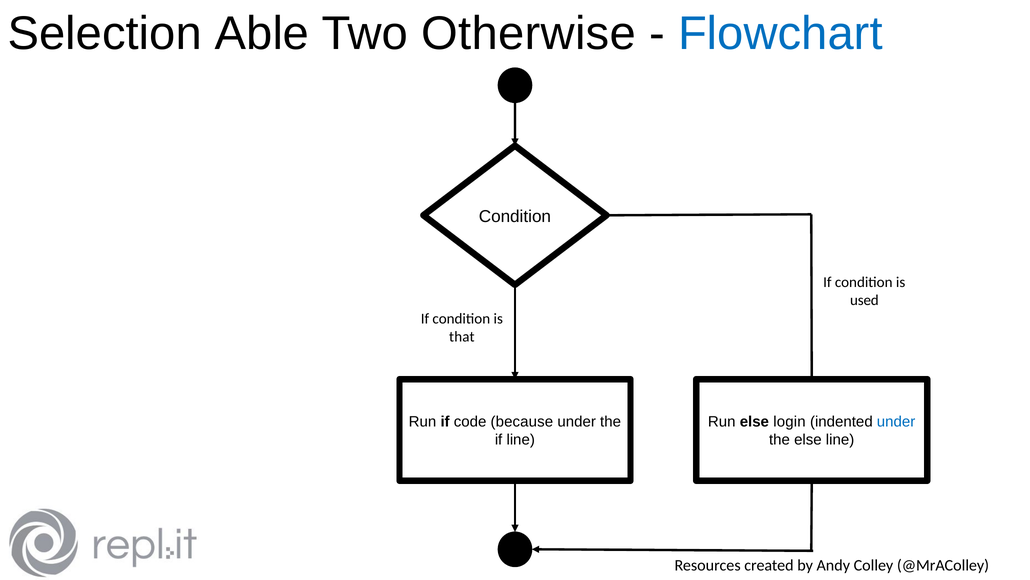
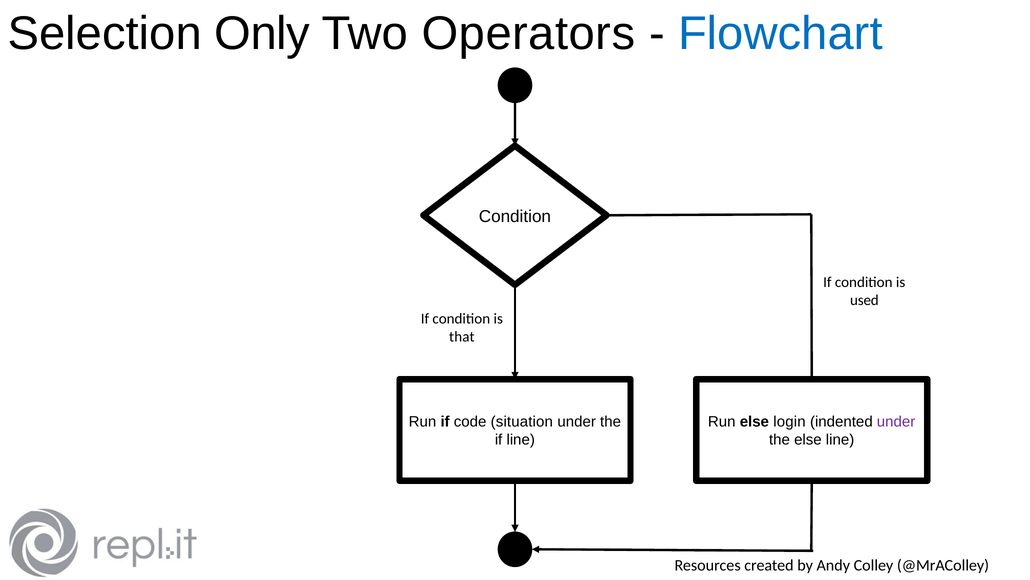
Able: Able -> Only
Otherwise: Otherwise -> Operators
because: because -> situation
under at (896, 421) colour: blue -> purple
